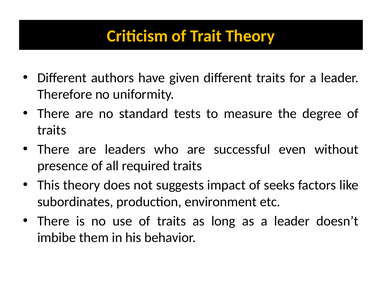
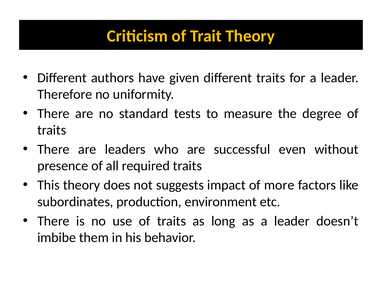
seeks: seeks -> more
